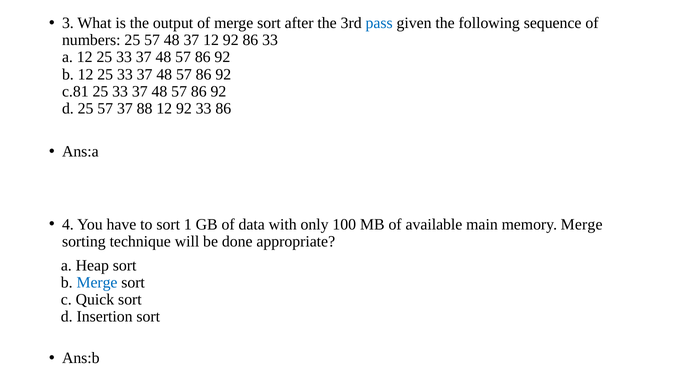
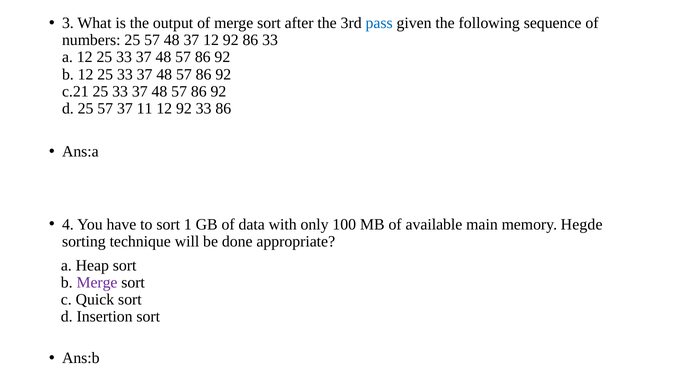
c.81: c.81 -> c.21
88: 88 -> 11
memory Merge: Merge -> Hegde
Merge at (97, 282) colour: blue -> purple
